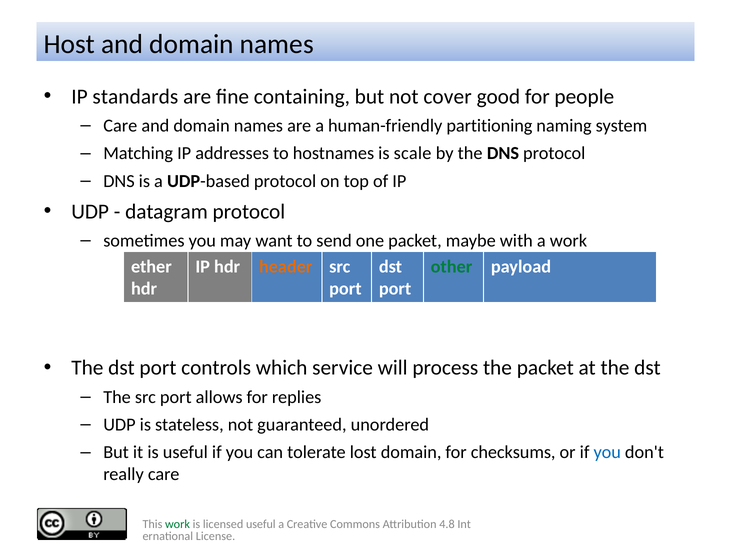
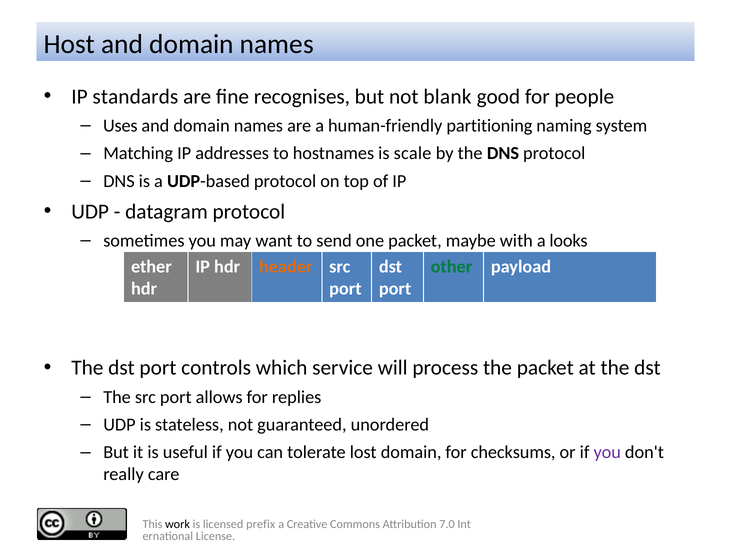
containing: containing -> recognises
cover: cover -> blank
Care at (120, 126): Care -> Uses
a work: work -> looks
you at (607, 452) colour: blue -> purple
work at (177, 523) colour: green -> black
licensed useful: useful -> prefix
4.8: 4.8 -> 7.0
